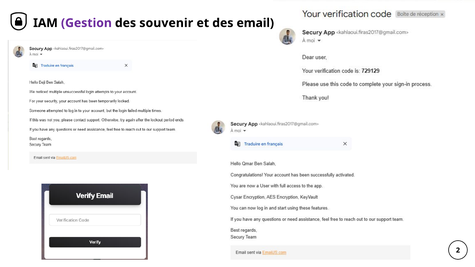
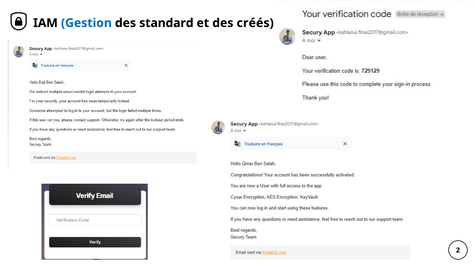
Gestion colour: purple -> blue
souvenir: souvenir -> standard
email: email -> créés
